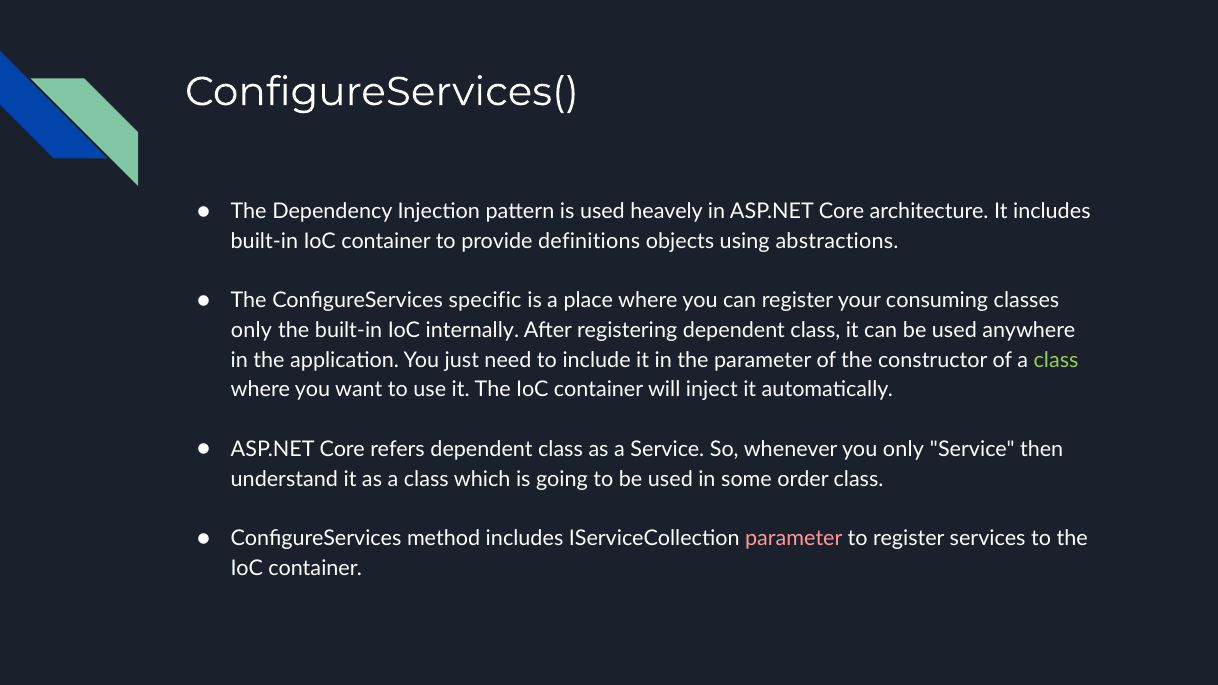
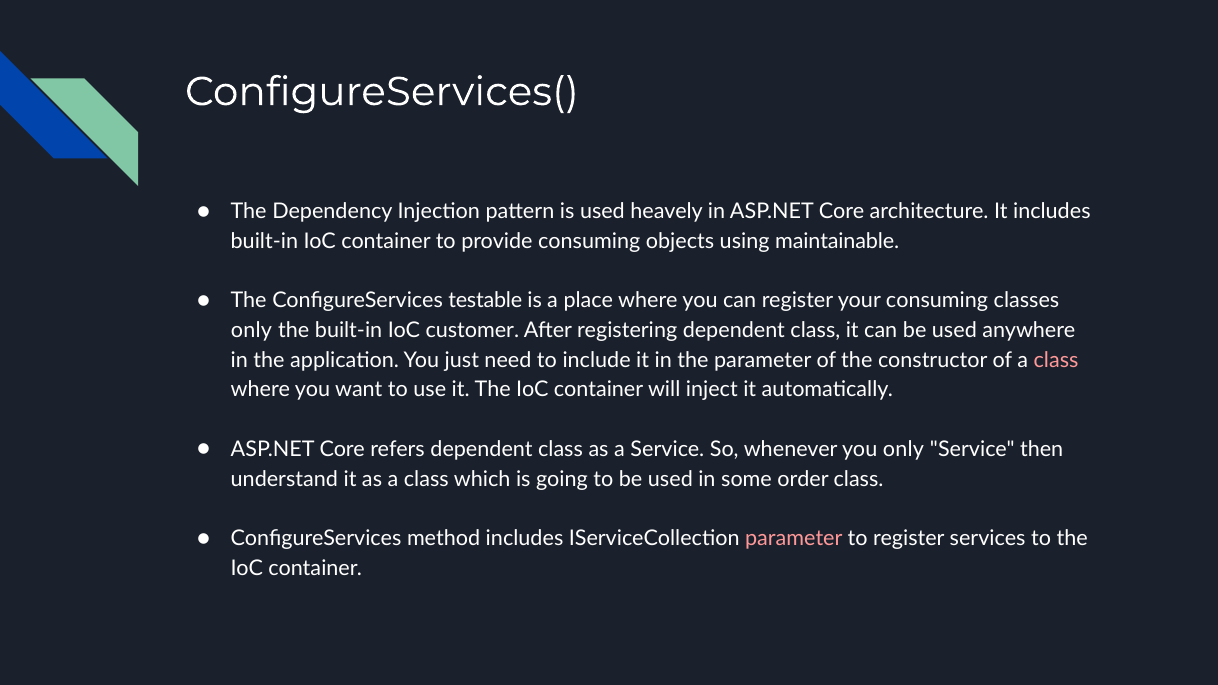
provide definitions: definitions -> consuming
abstractions: abstractions -> maintainable
specific: specific -> testable
internally: internally -> customer
class at (1056, 360) colour: light green -> pink
